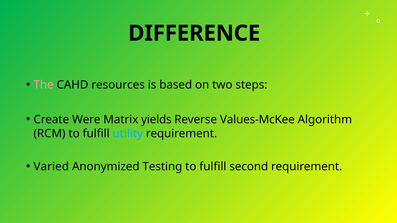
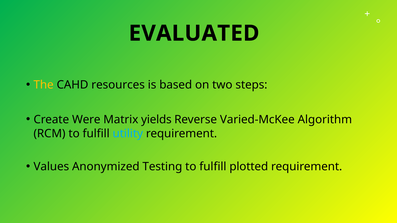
DIFFERENCE: DIFFERENCE -> EVALUATED
The colour: pink -> yellow
Values-McKee: Values-McKee -> Varied-McKee
Varied: Varied -> Values
second: second -> plotted
